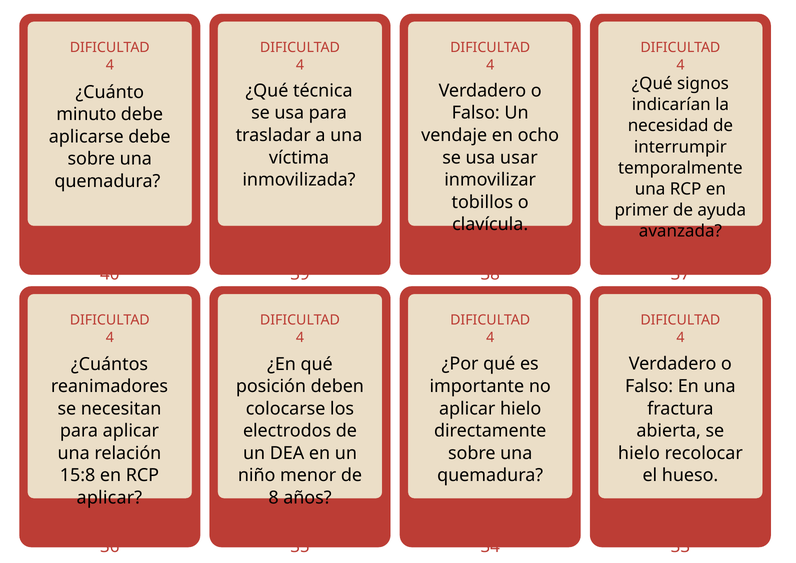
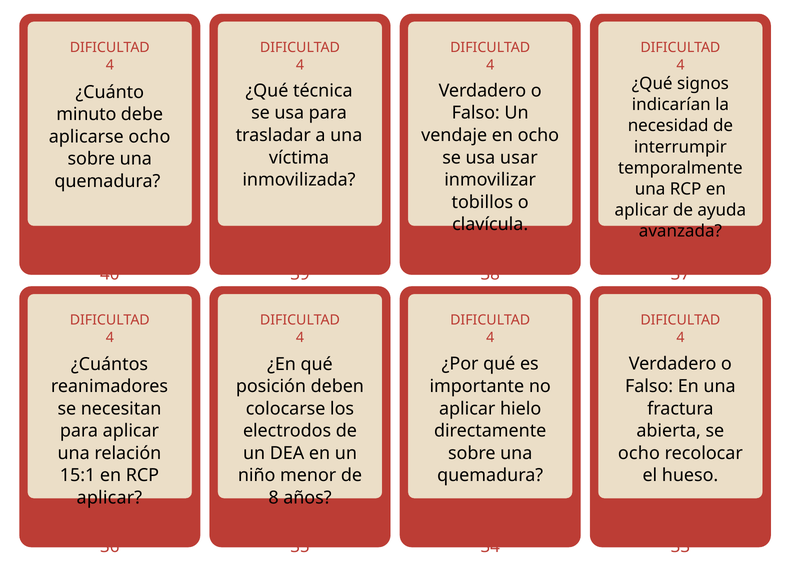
aplicarse debe: debe -> ocho
primer at (642, 210): primer -> aplicar
hielo at (639, 453): hielo -> ocho
15:8: 15:8 -> 15:1
